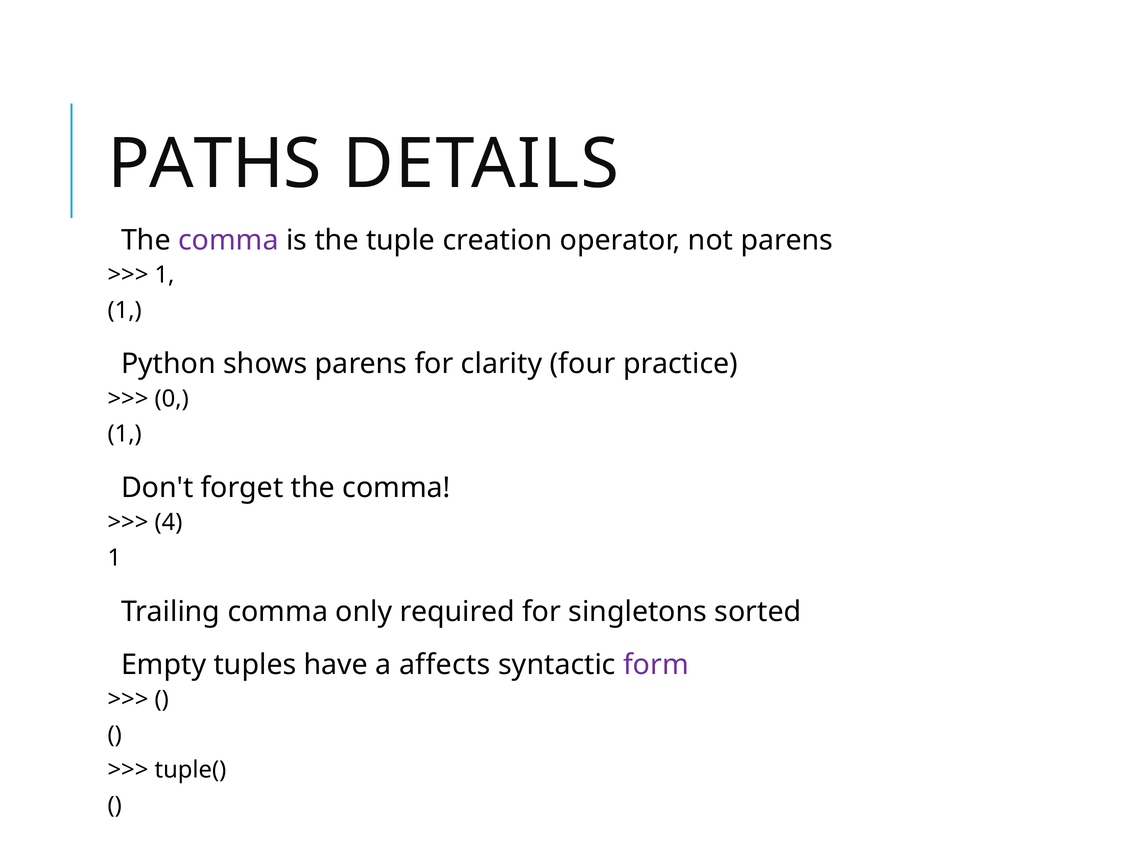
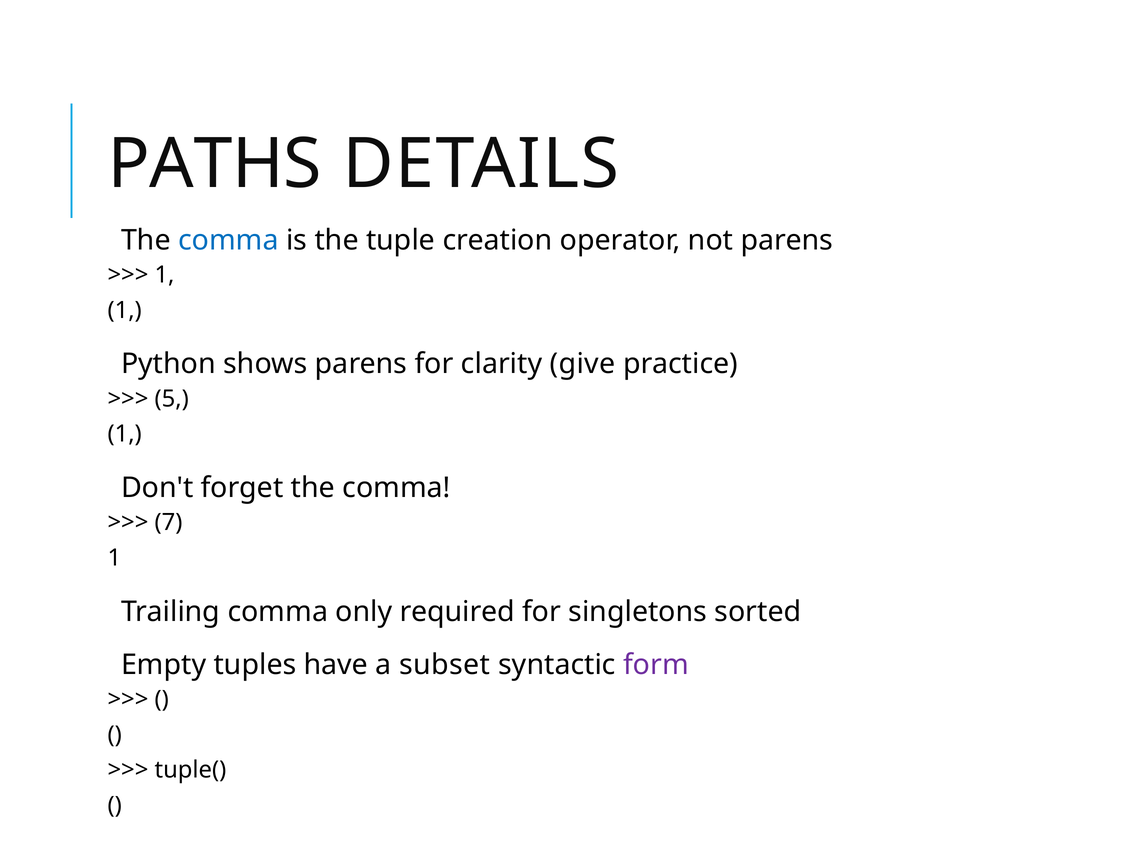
comma at (228, 240) colour: purple -> blue
four: four -> give
0: 0 -> 5
4: 4 -> 7
affects: affects -> subset
